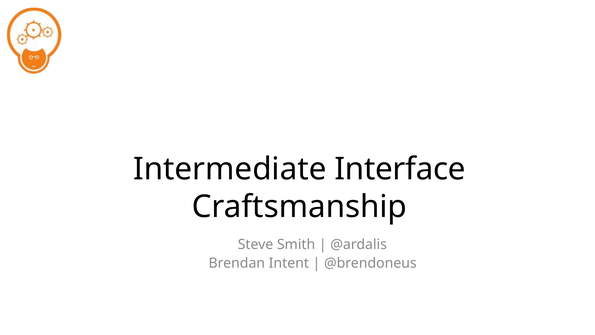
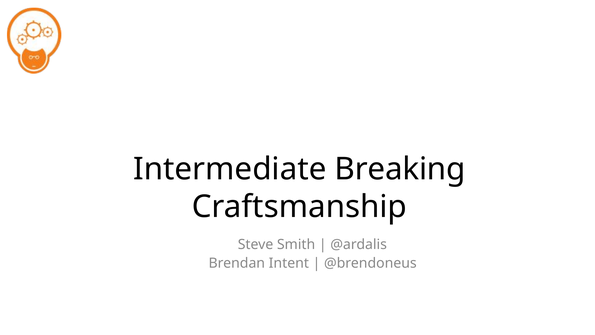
Interface: Interface -> Breaking
